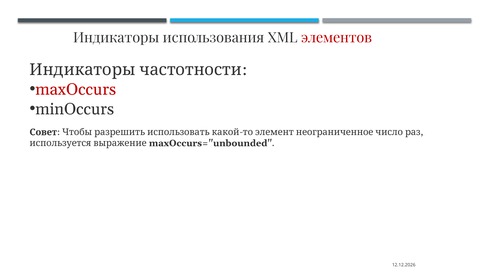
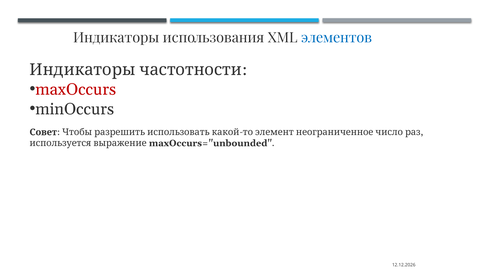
элементов colour: red -> blue
